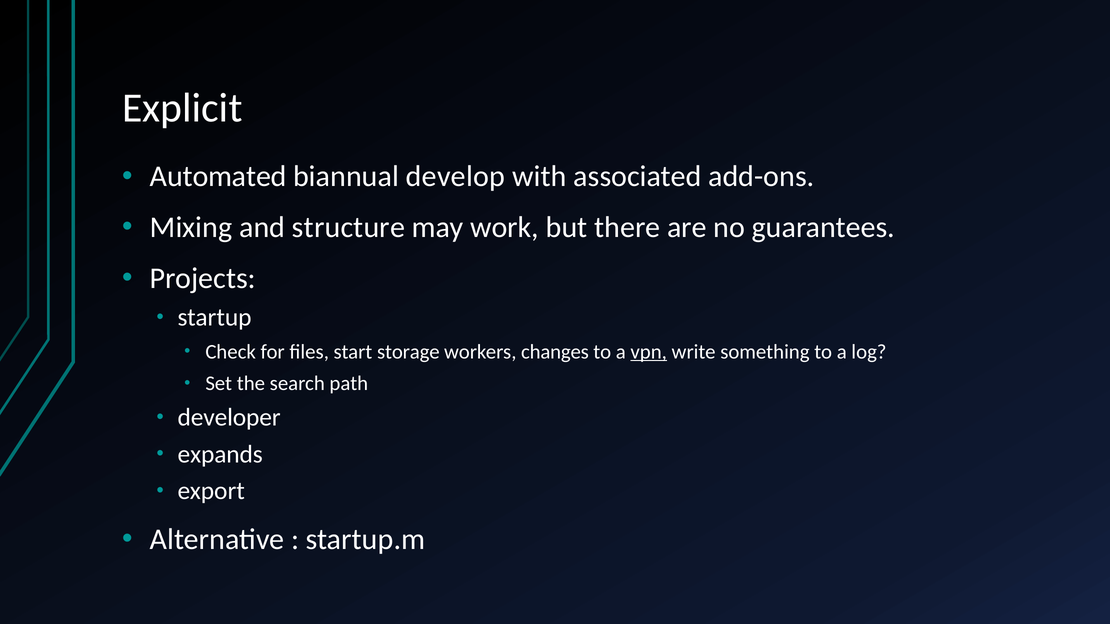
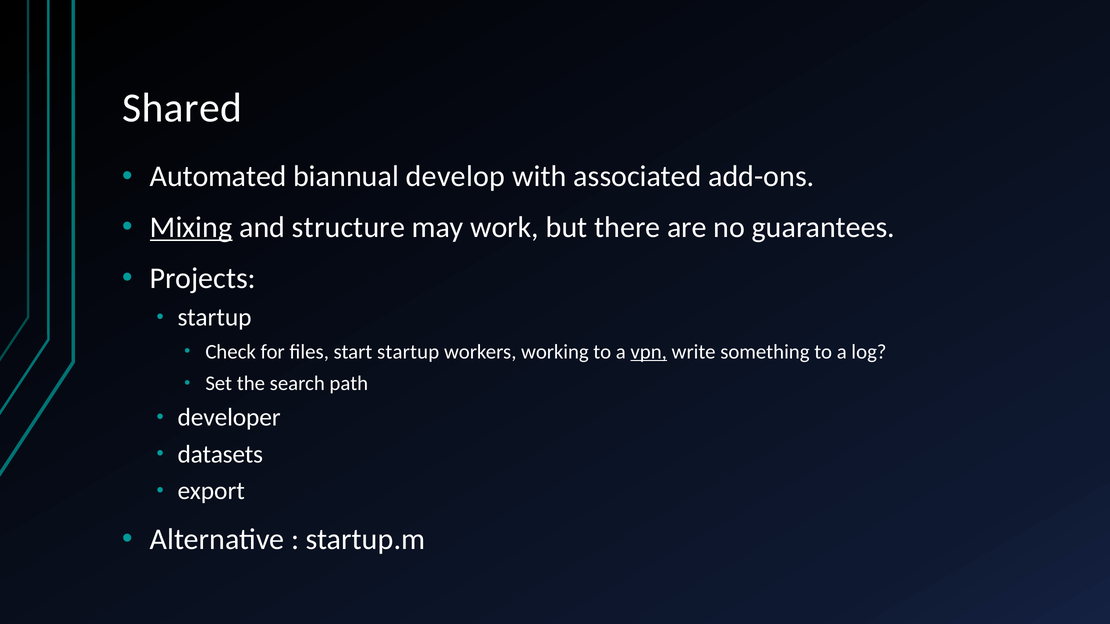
Explicit: Explicit -> Shared
Mixing underline: none -> present
start storage: storage -> startup
changes: changes -> working
expands: expands -> datasets
